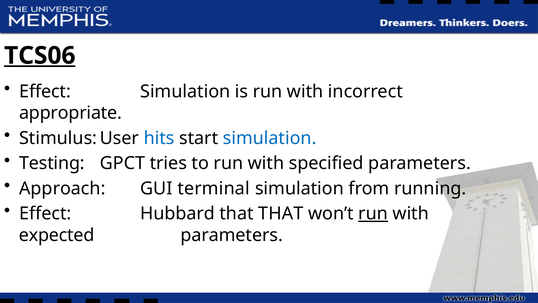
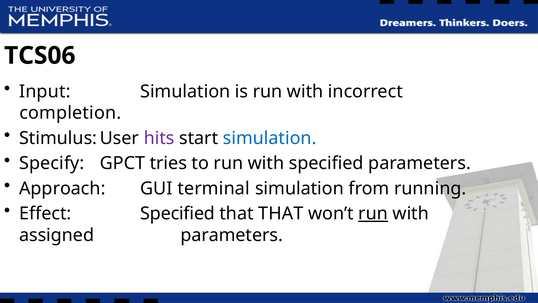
TCS06 underline: present -> none
Effect at (45, 91): Effect -> Input
appropriate: appropriate -> completion
hits colour: blue -> purple
Testing: Testing -> Specify
Effect Hubbard: Hubbard -> Specified
expected: expected -> assigned
